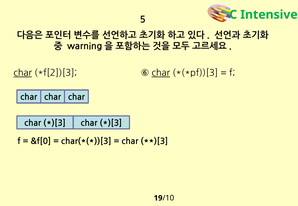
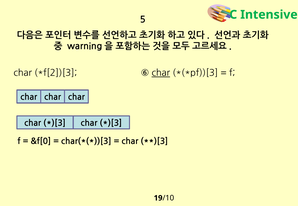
char at (23, 73) underline: present -> none
